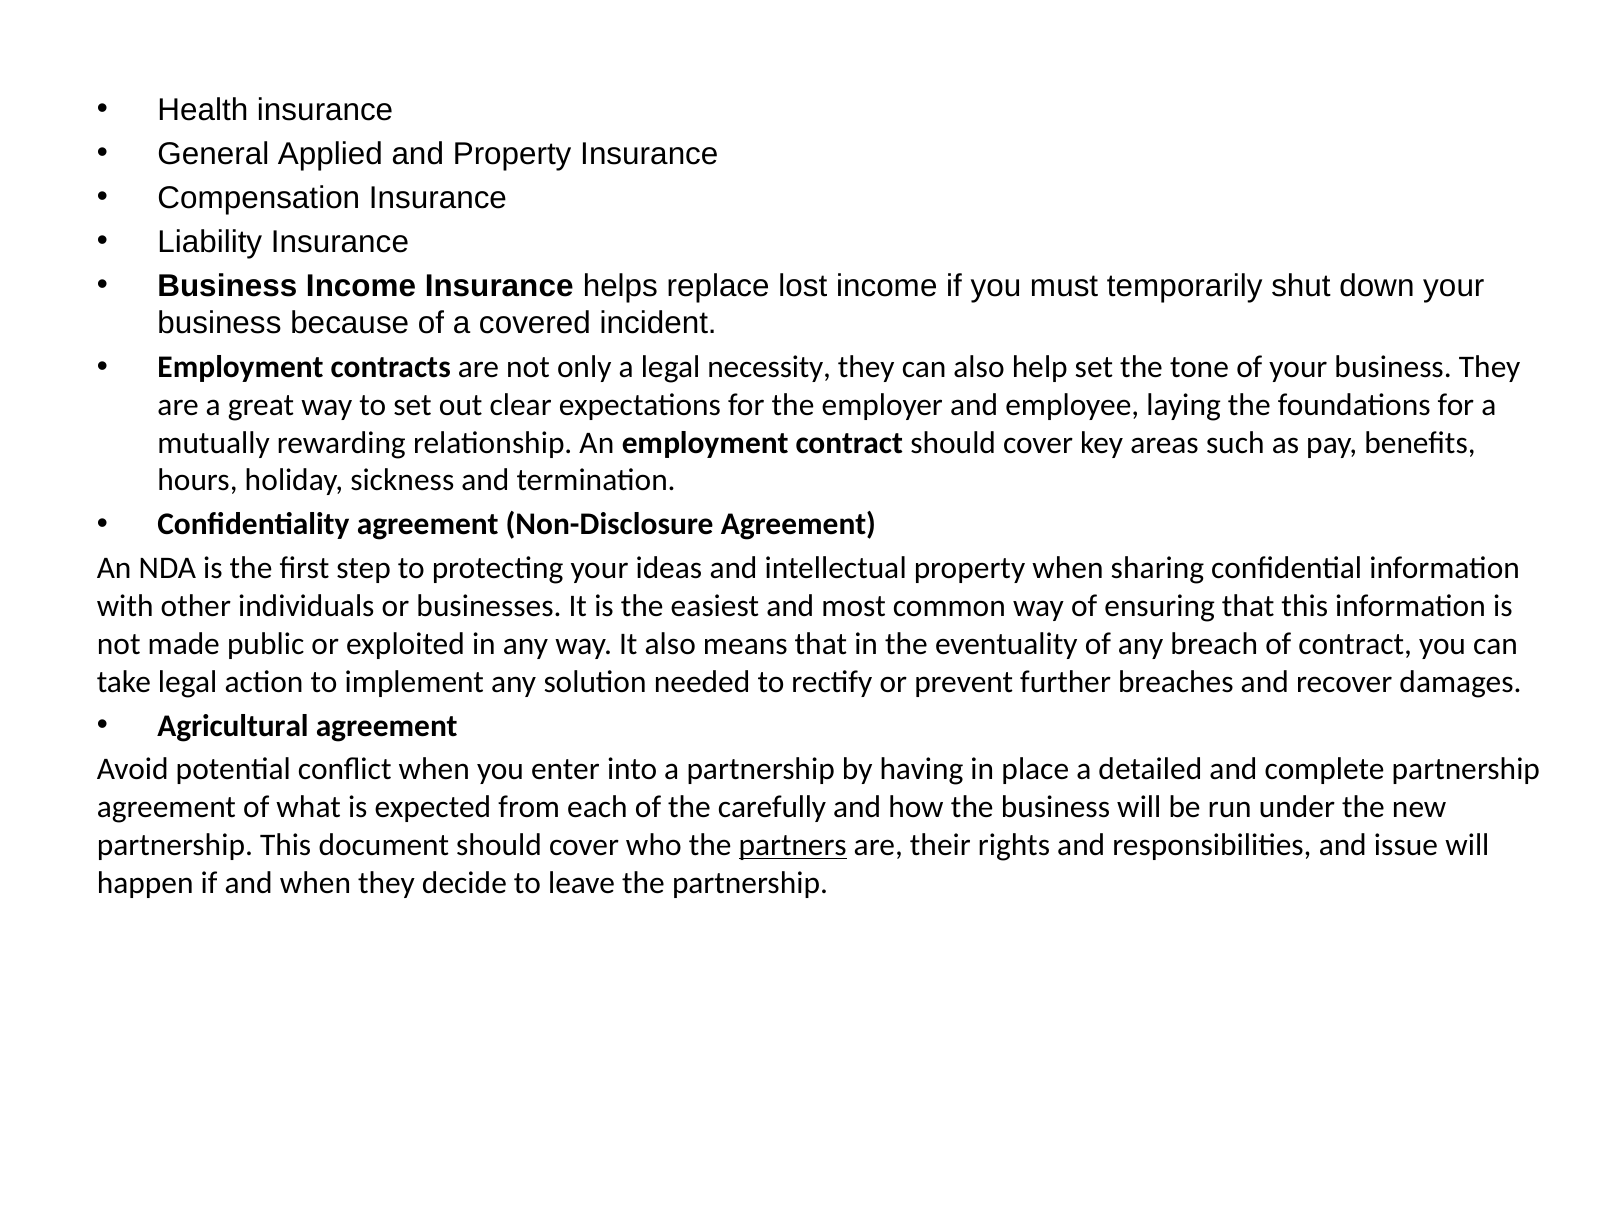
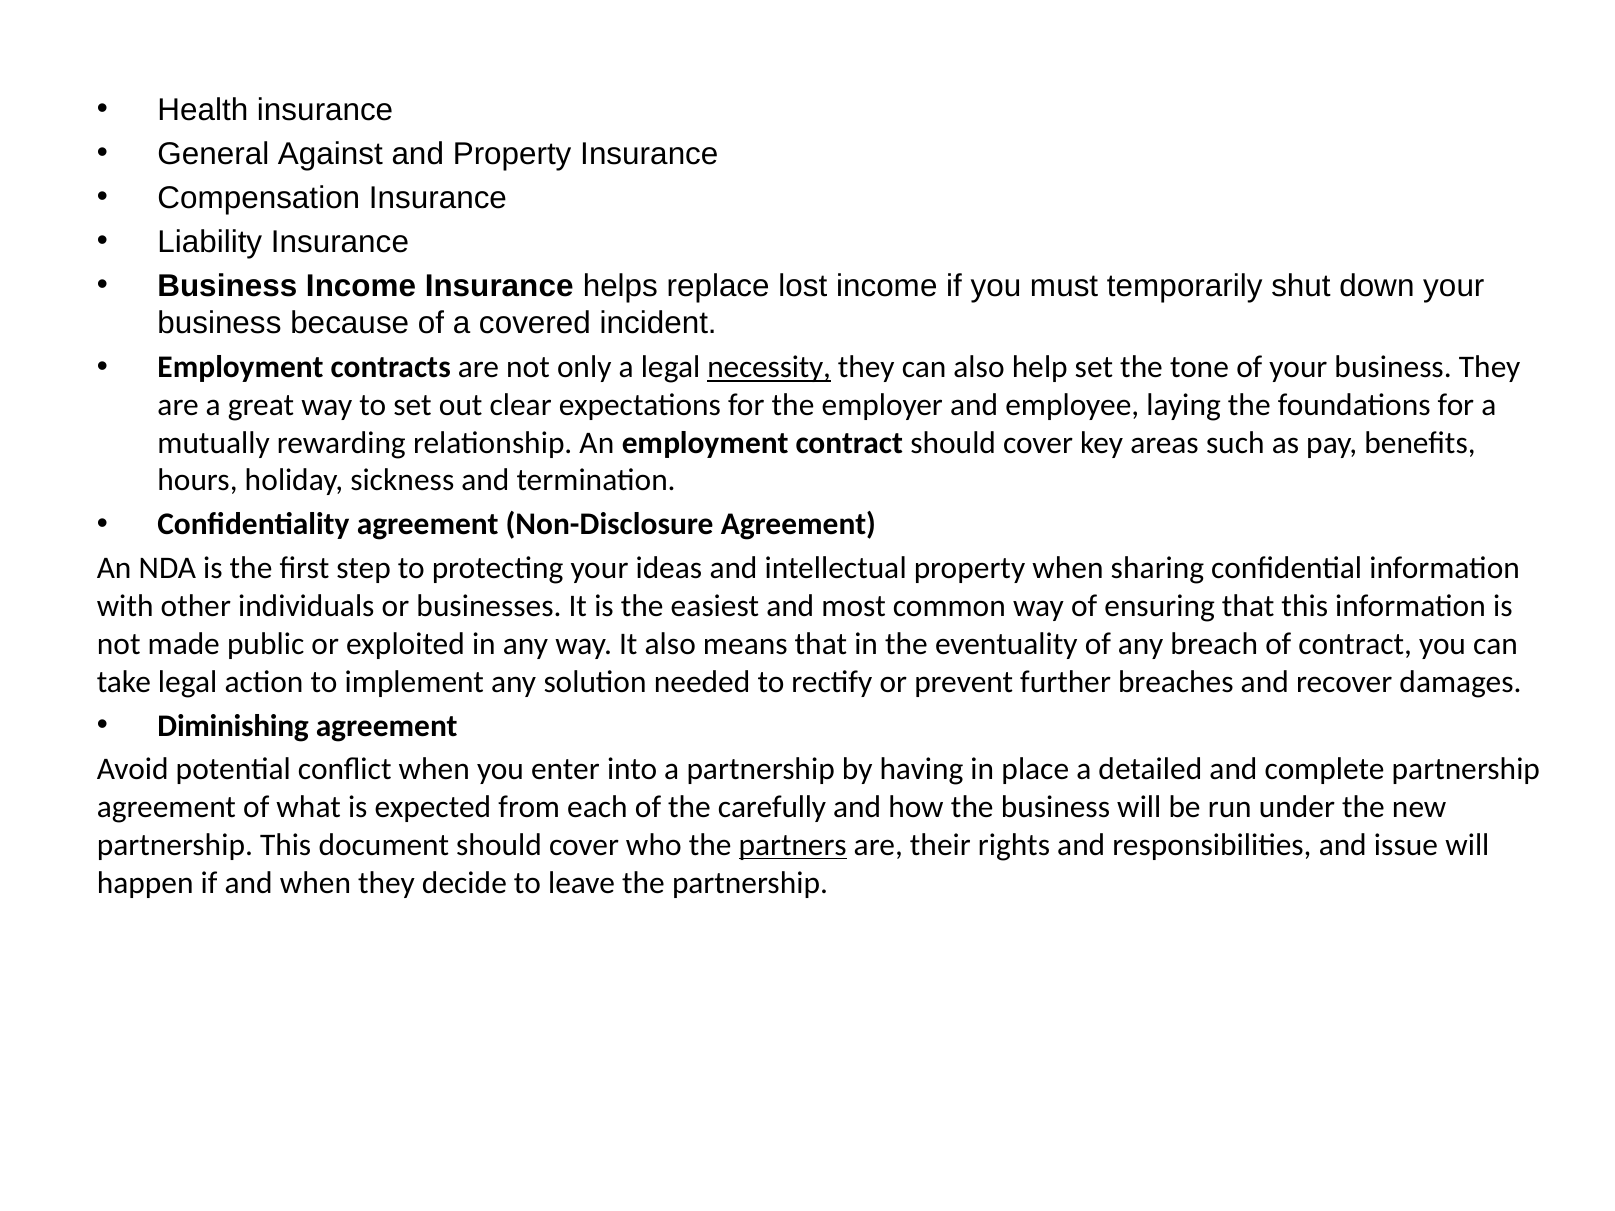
Applied: Applied -> Against
necessity underline: none -> present
Agricultural: Agricultural -> Diminishing
